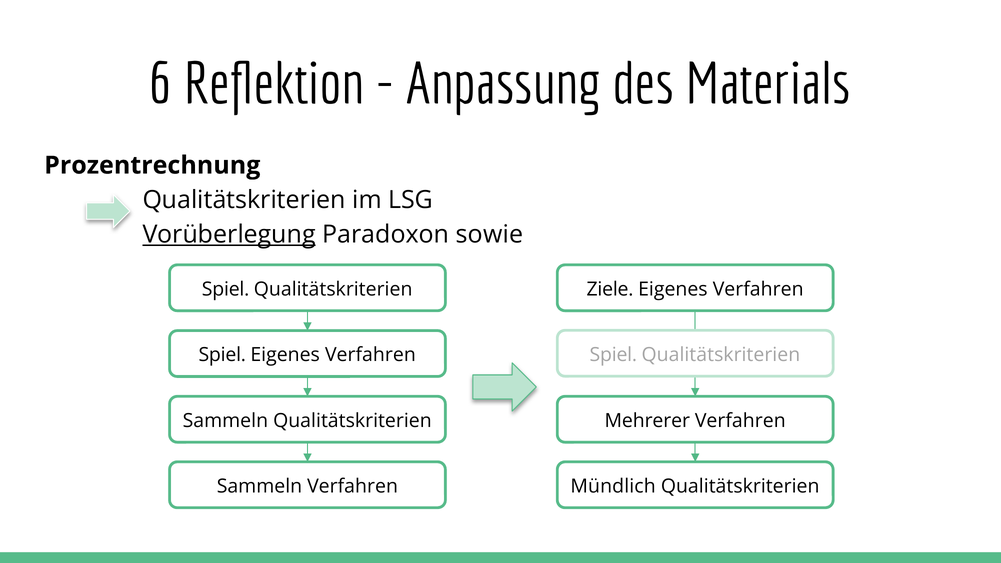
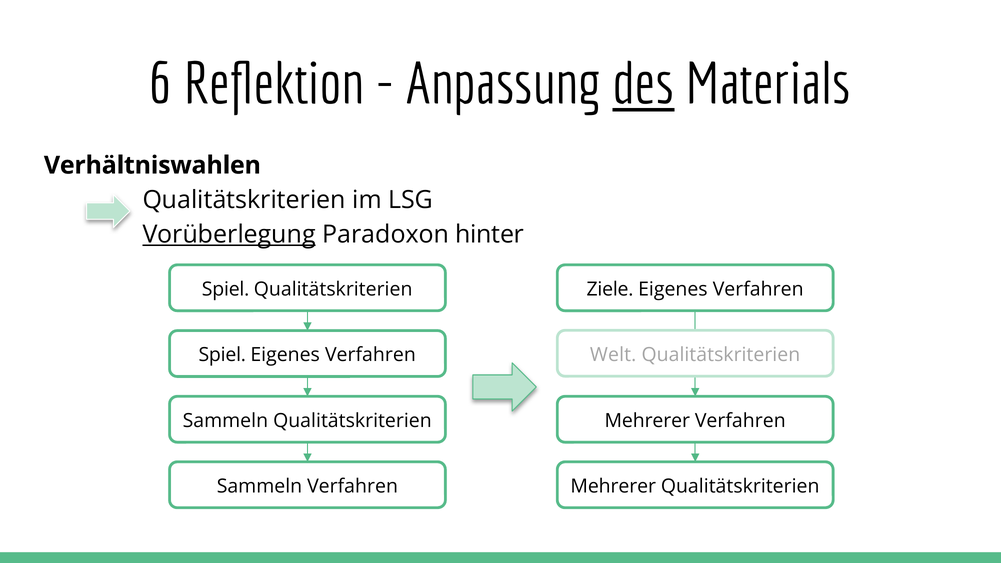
des underline: none -> present
Prozentrechnung: Prozentrechnung -> Verhältniswahlen
sowie: sowie -> hinter
Spiel at (613, 355): Spiel -> Welt
Mündlich at (613, 486): Mündlich -> Mehrerer
